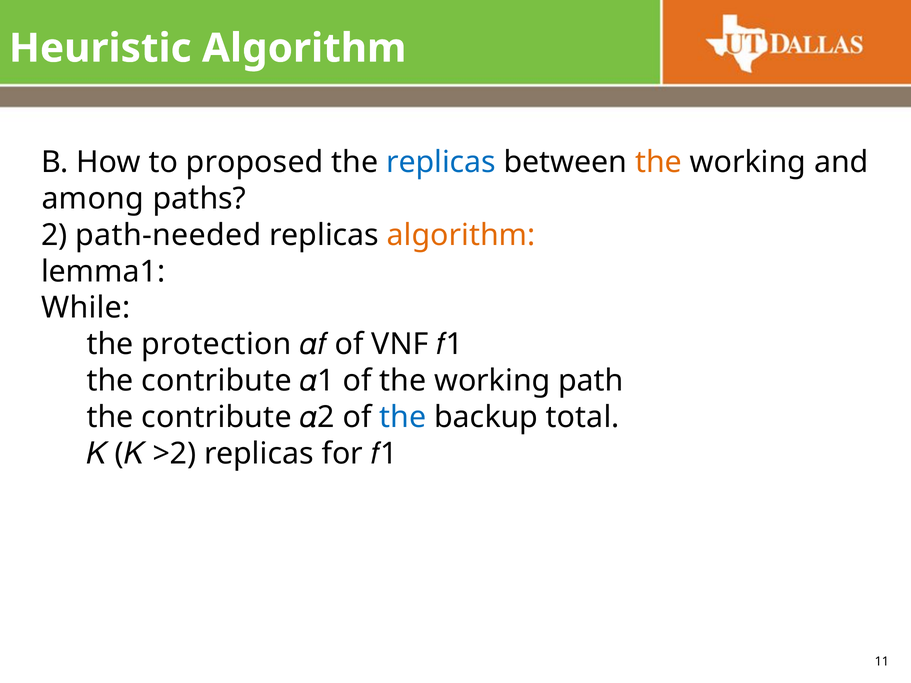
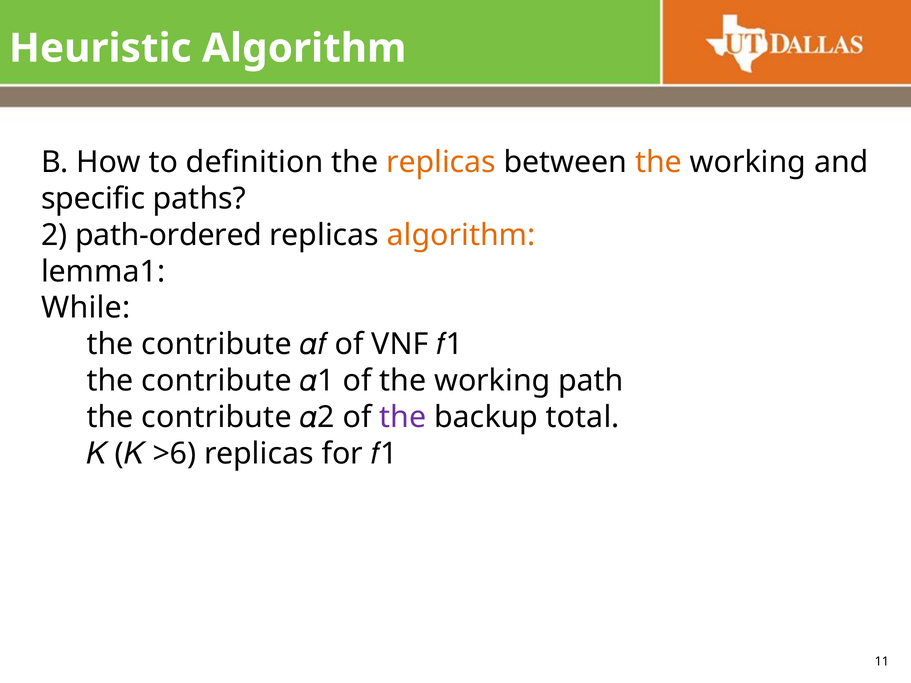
proposed: proposed -> definition
replicas at (441, 162) colour: blue -> orange
among: among -> specific
path-needed: path-needed -> path-ordered
protection at (216, 344): protection -> contribute
the at (403, 417) colour: blue -> purple
>2: >2 -> >6
